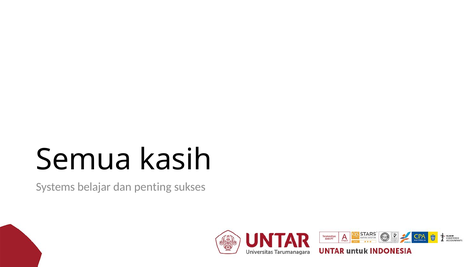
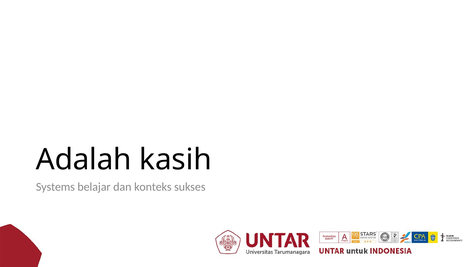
Semua: Semua -> Adalah
penting: penting -> konteks
